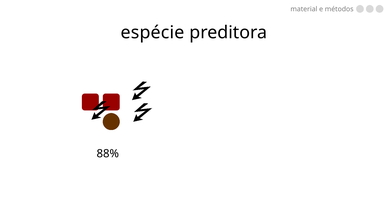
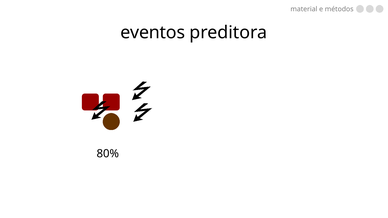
espécie: espécie -> eventos
88%: 88% -> 80%
